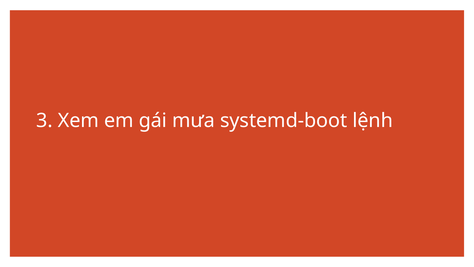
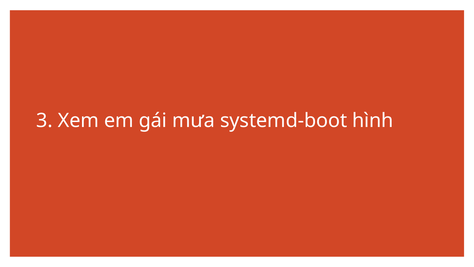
lệnh: lệnh -> hình
